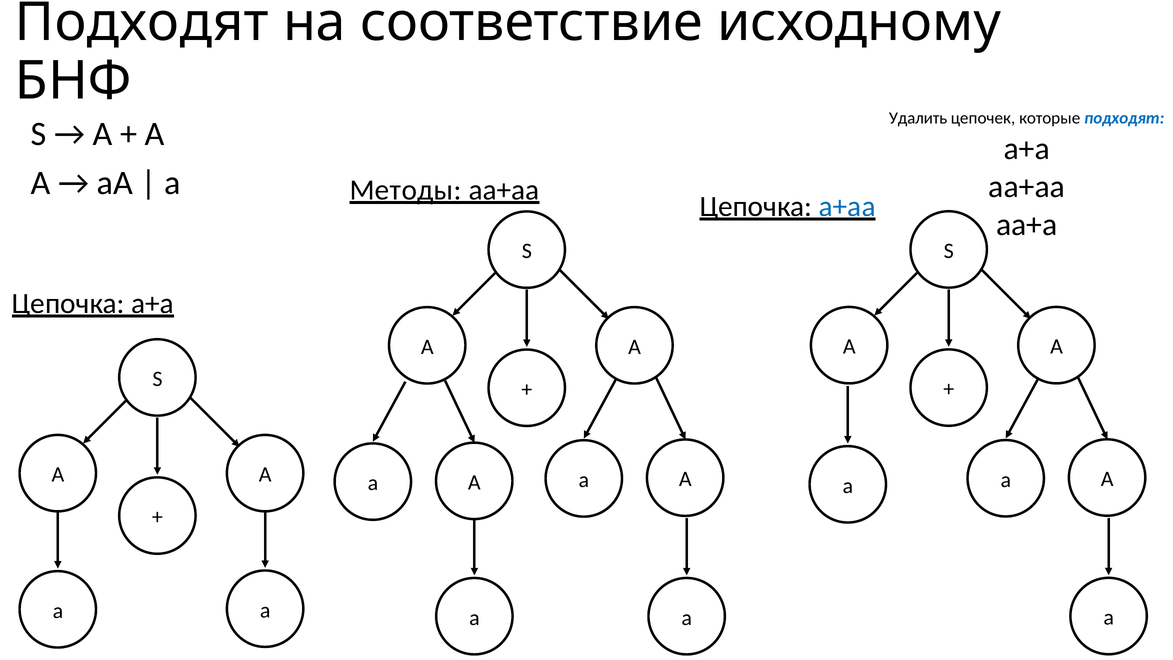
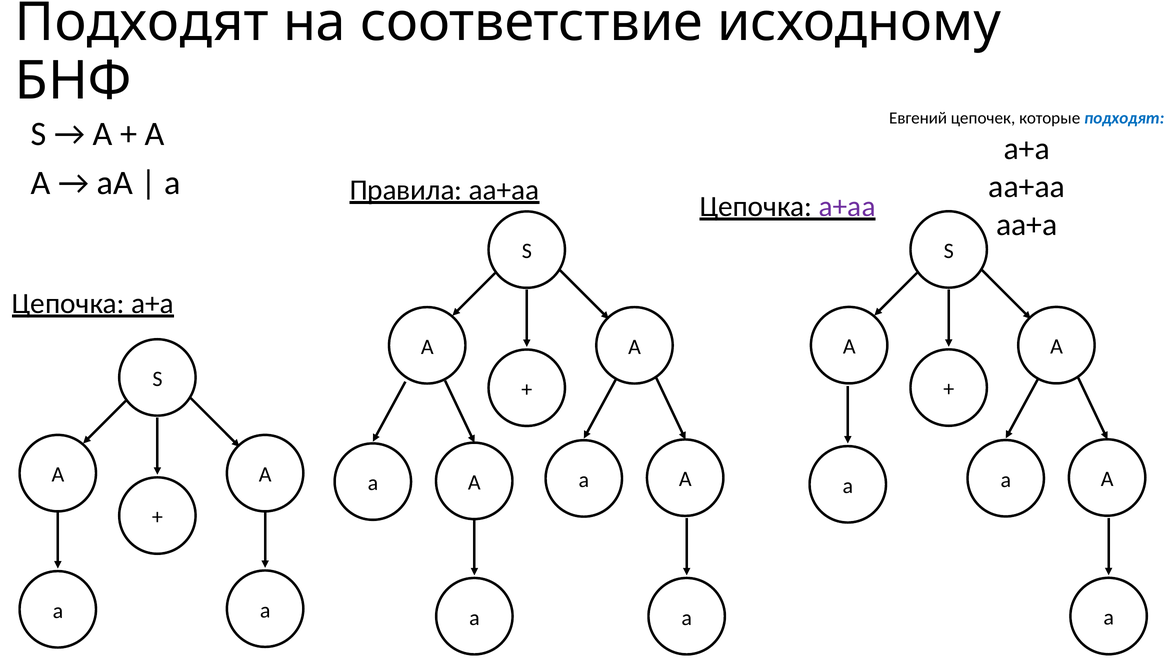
Удалить: Удалить -> Евгений
Методы: Методы -> Правила
a+aa colour: blue -> purple
